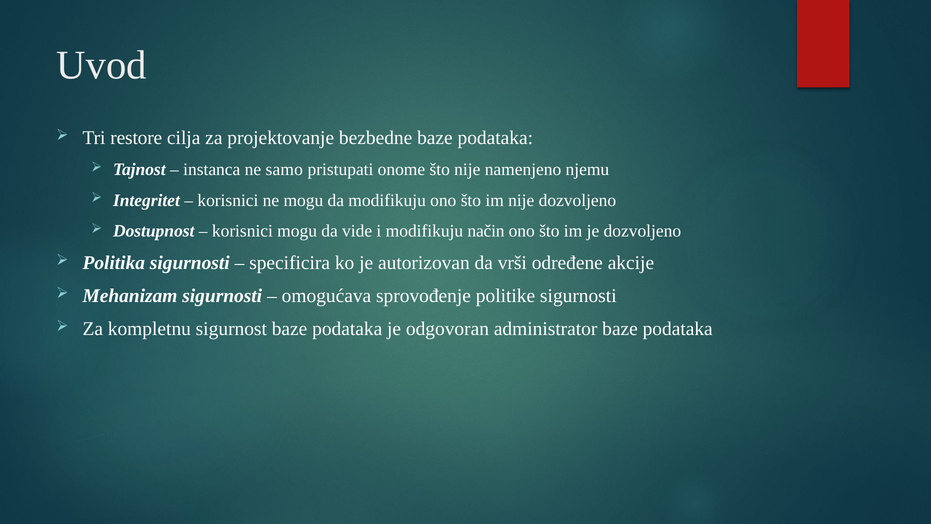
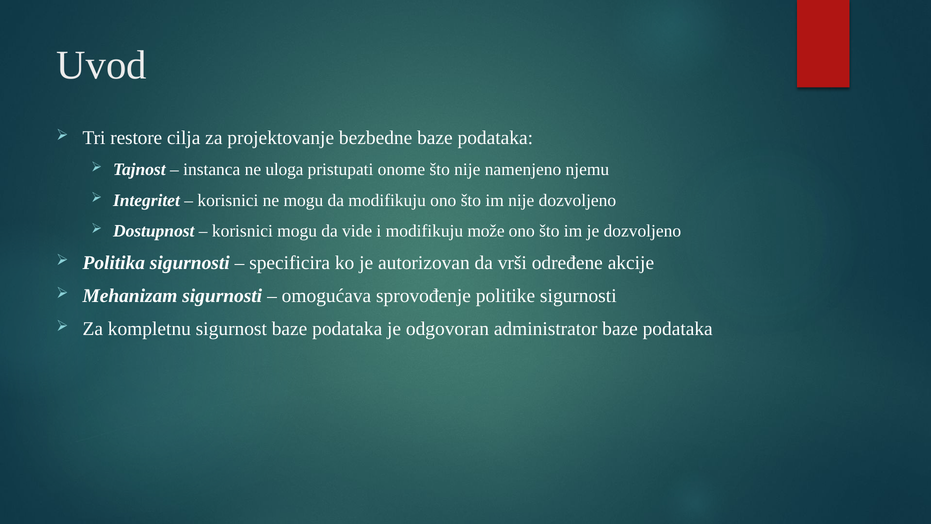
samo: samo -> uloga
način: način -> može
